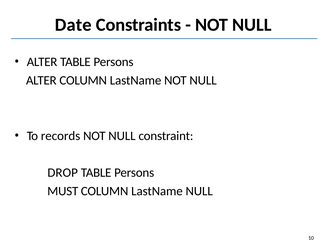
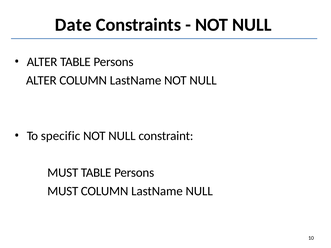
records: records -> specific
DROP at (63, 173): DROP -> MUST
